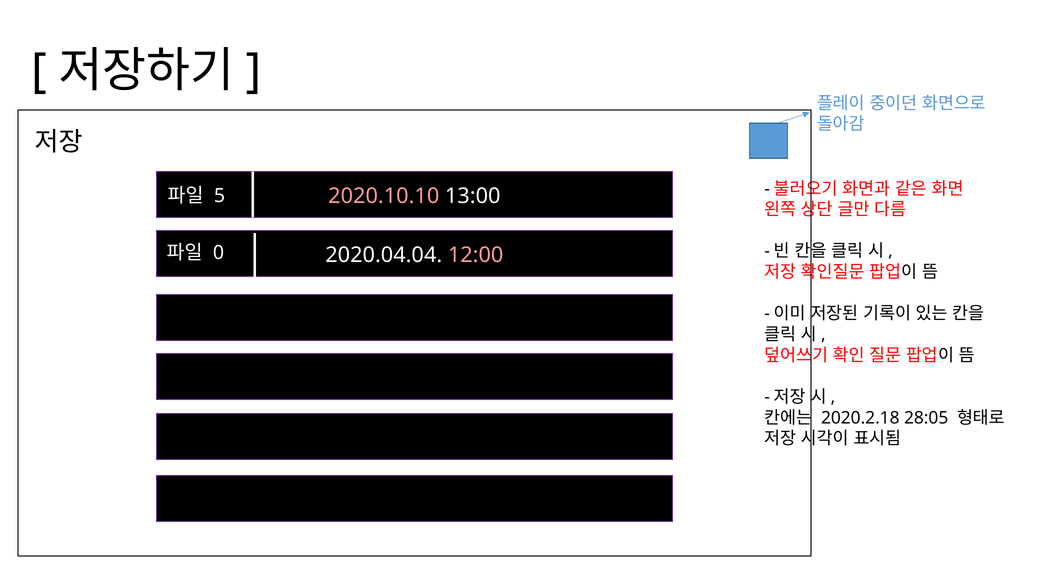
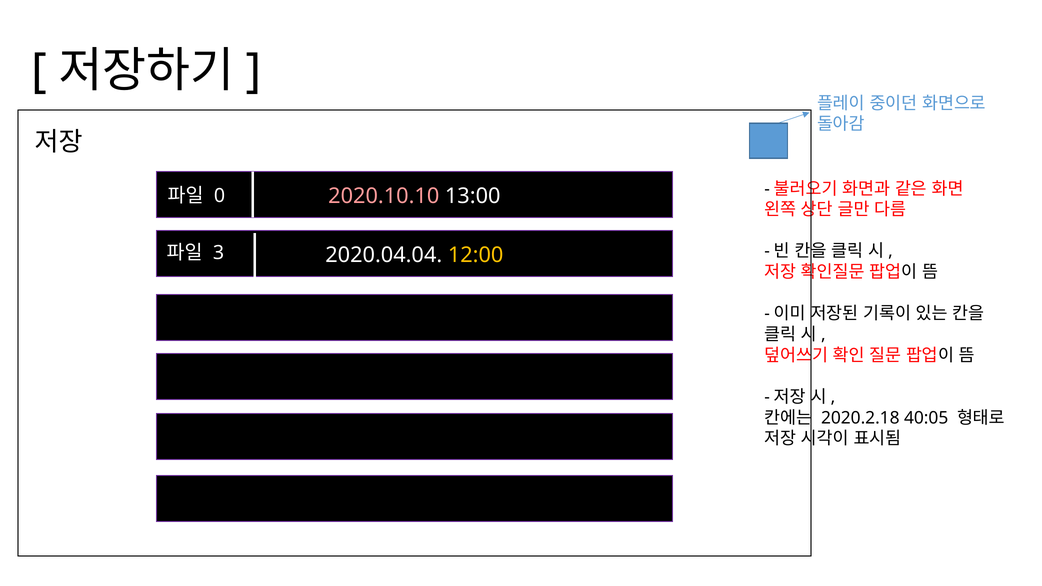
5 at (220, 196): 5 -> 0
0 at (218, 253): 0 -> 3
12:00 colour: pink -> yellow
28:05: 28:05 -> 40:05
